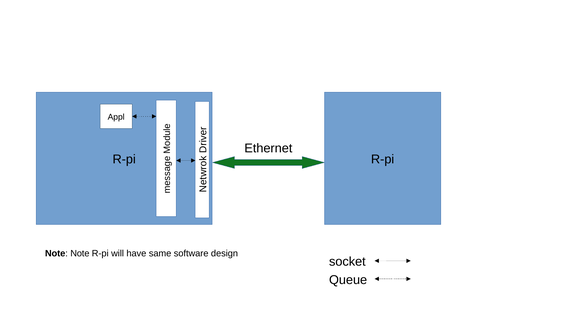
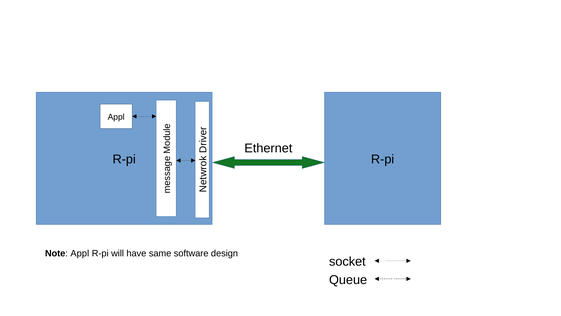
Note Note: Note -> Appl
